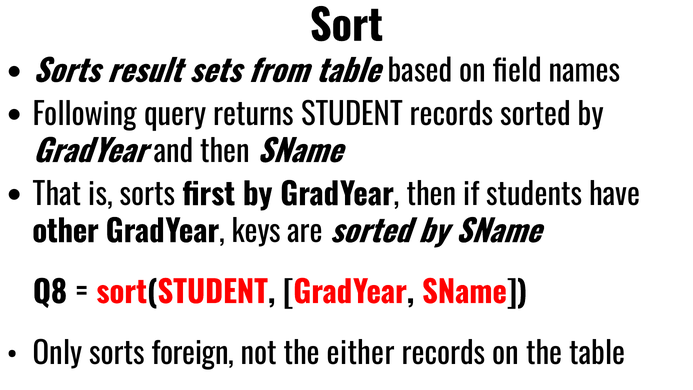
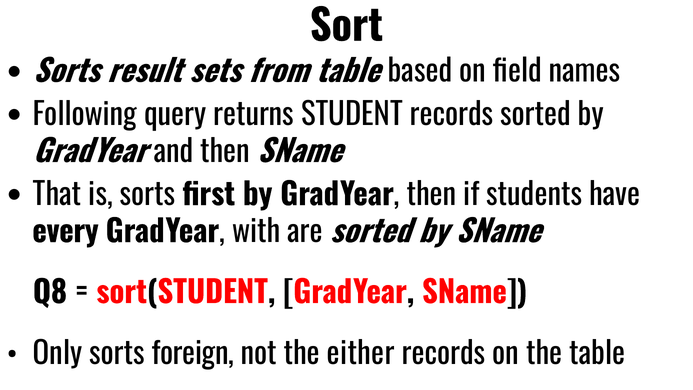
other: other -> every
keys: keys -> with
